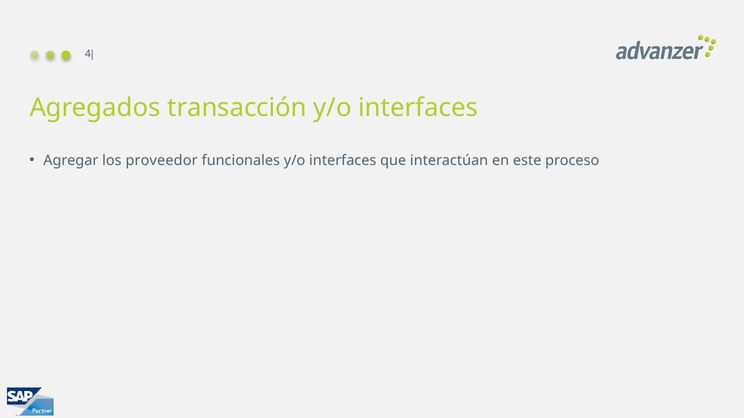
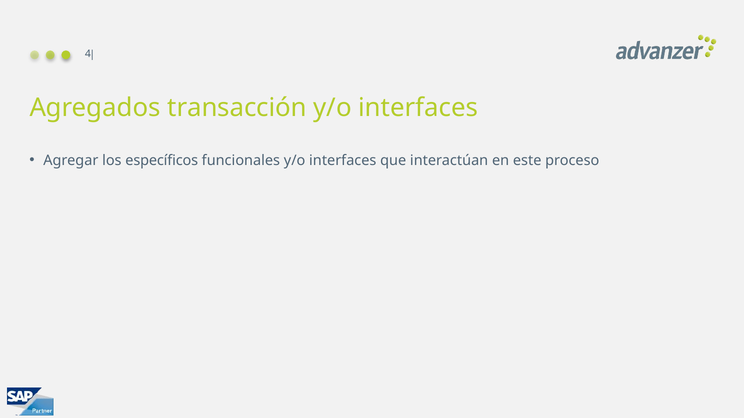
proveedor: proveedor -> específicos
